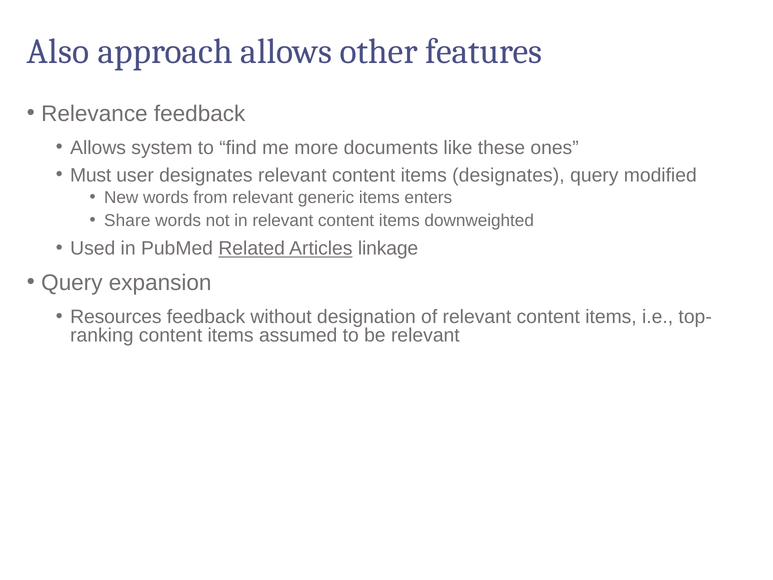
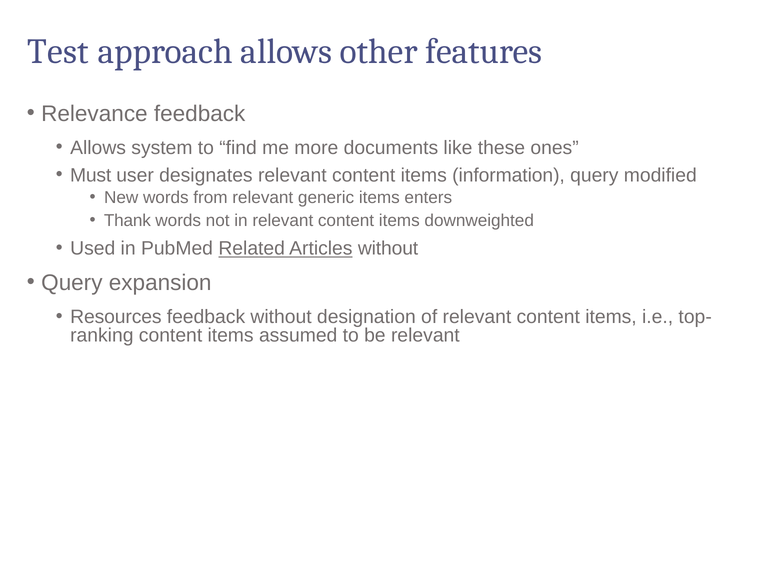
Also: Also -> Test
items designates: designates -> information
Share: Share -> Thank
Articles linkage: linkage -> without
